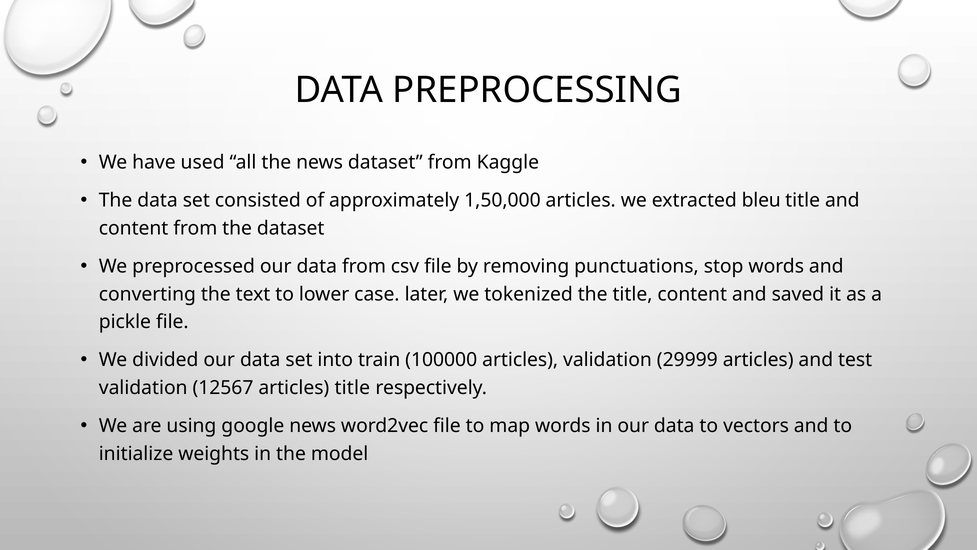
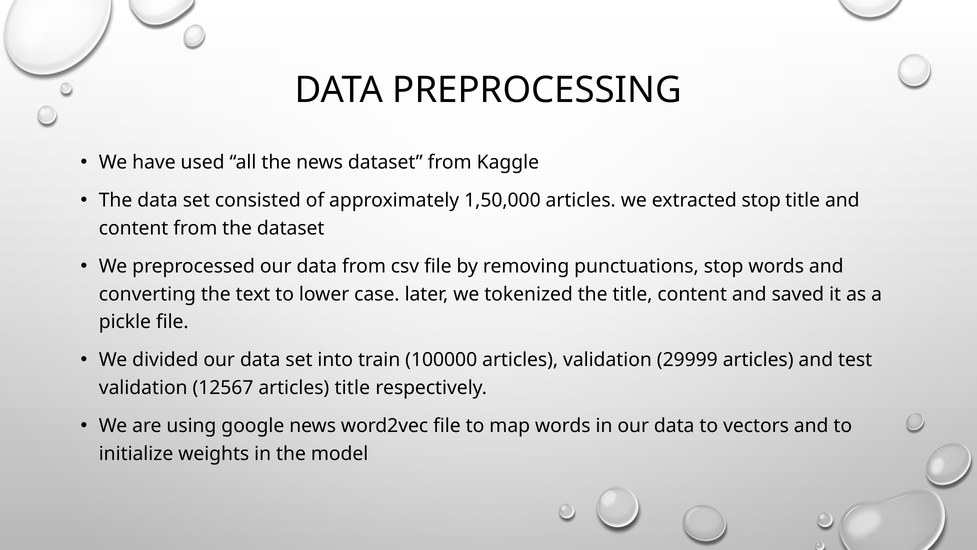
extracted bleu: bleu -> stop
